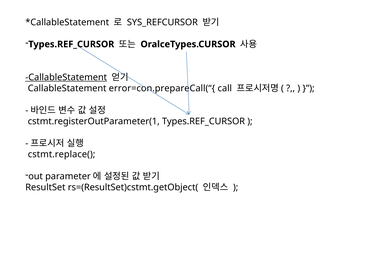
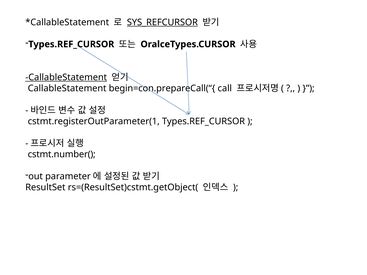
SYS_REFCURSOR underline: none -> present
error=con.prepareCall(“{: error=con.prepareCall(“{ -> begin=con.prepareCall(“{
cstmt.replace(: cstmt.replace( -> cstmt.number(
